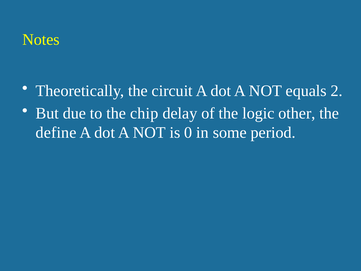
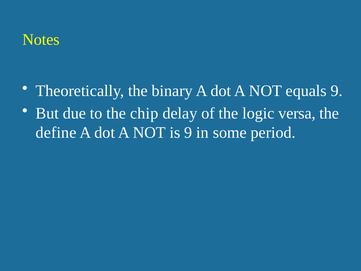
circuit: circuit -> binary
equals 2: 2 -> 9
other: other -> versa
is 0: 0 -> 9
